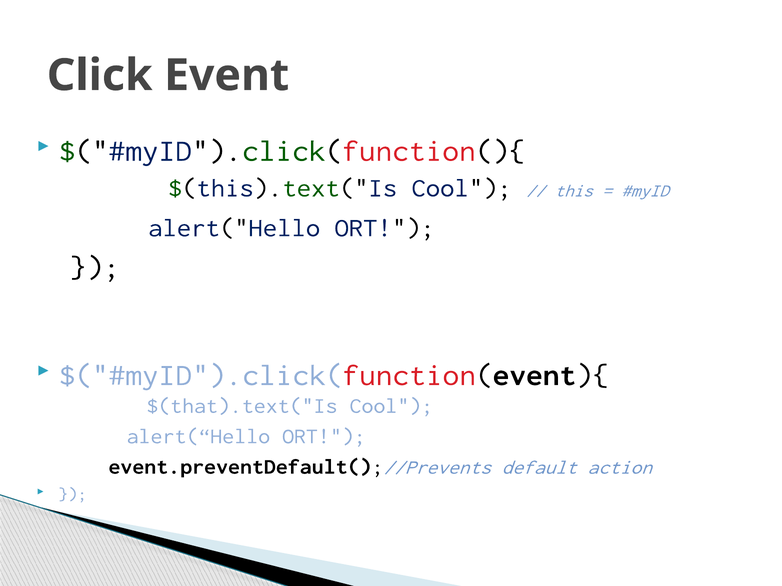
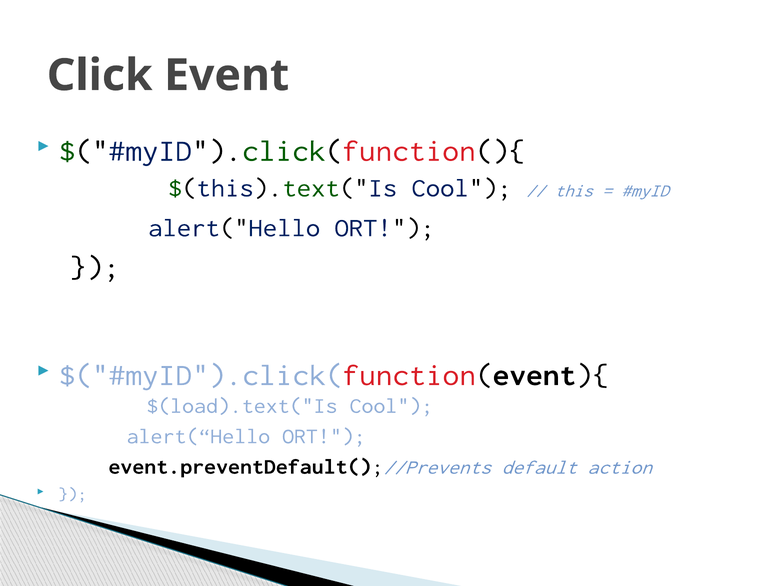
$(that).text("Is: $(that).text("Is -> $(load).text("Is
